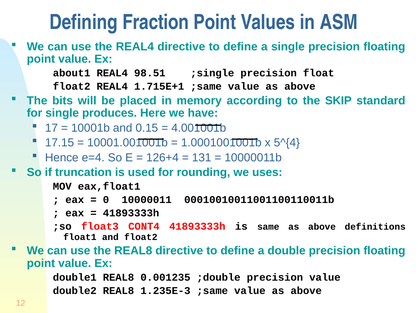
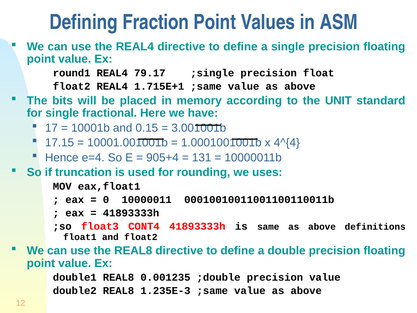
about1: about1 -> round1
98.51: 98.51 -> 79.17
SKIP: SKIP -> UNIT
produces: produces -> fractional
4.001001b: 4.001001b -> 3.001001b
5^{4: 5^{4 -> 4^{4
126+4: 126+4 -> 905+4
